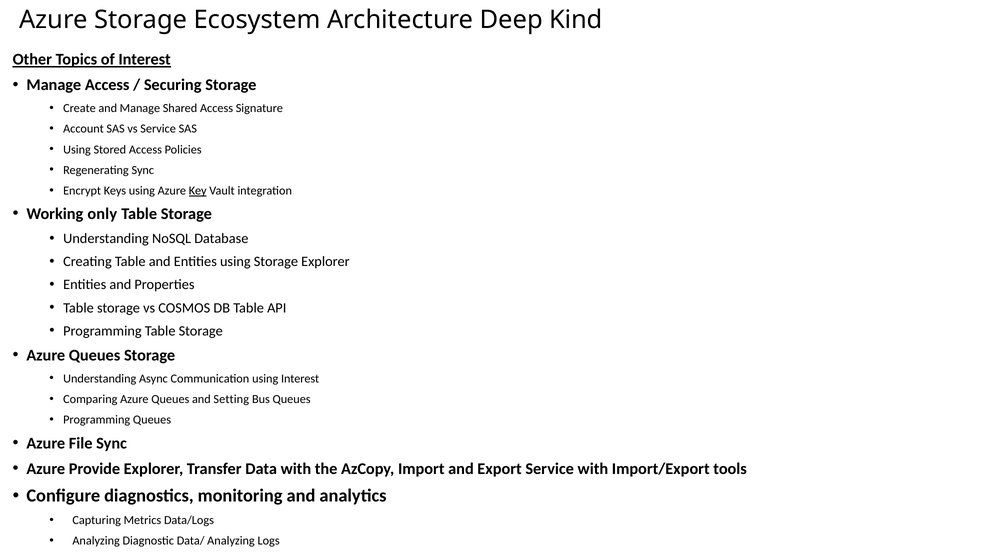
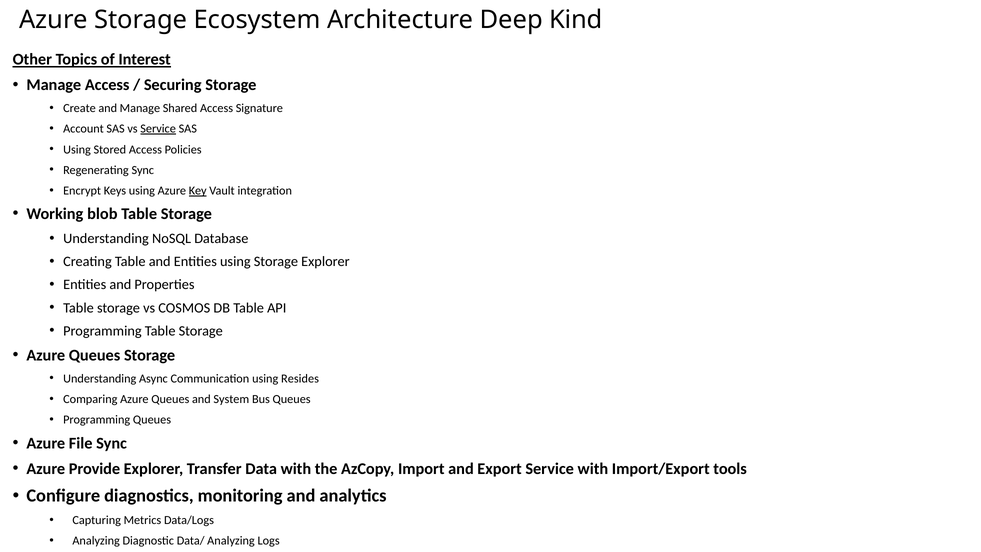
Service at (158, 129) underline: none -> present
only: only -> blob
using Interest: Interest -> Resides
Setting: Setting -> System
